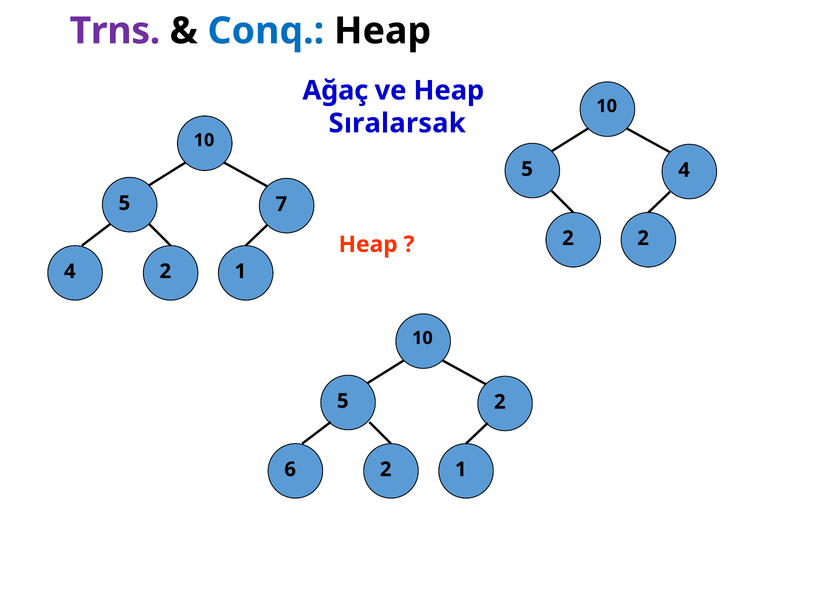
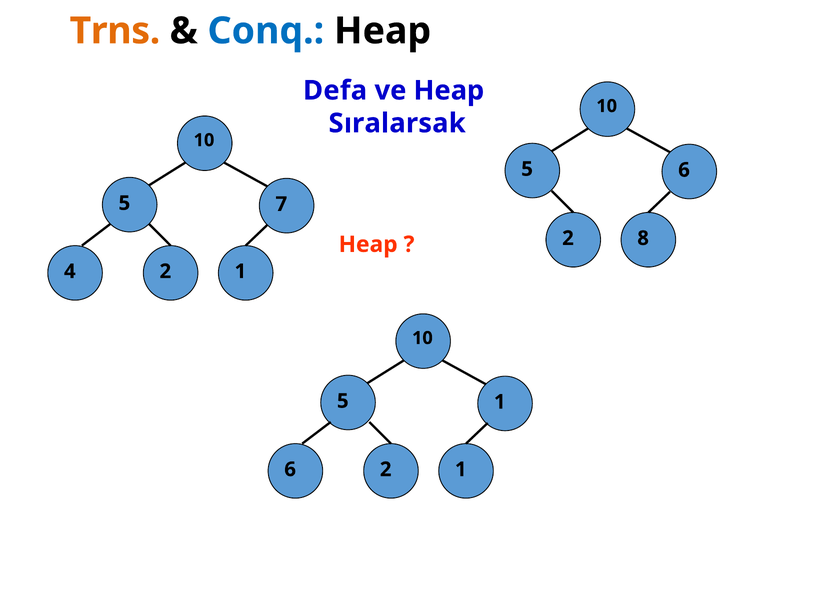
Trns colour: purple -> orange
Ağaç: Ağaç -> Defa
5 4: 4 -> 6
2 at (643, 238): 2 -> 8
2 at (500, 402): 2 -> 1
